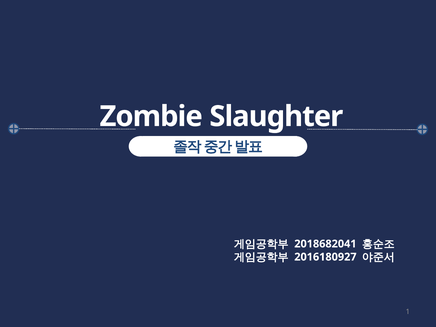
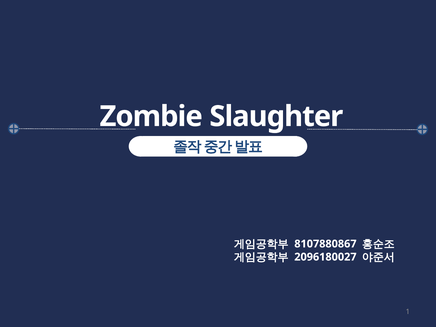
2018682041: 2018682041 -> 8107880867
2016180927: 2016180927 -> 2096180027
